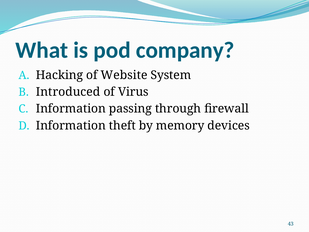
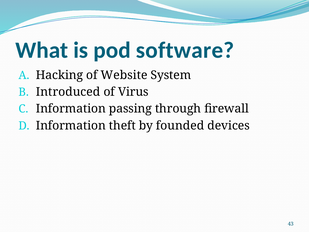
company: company -> software
memory: memory -> founded
